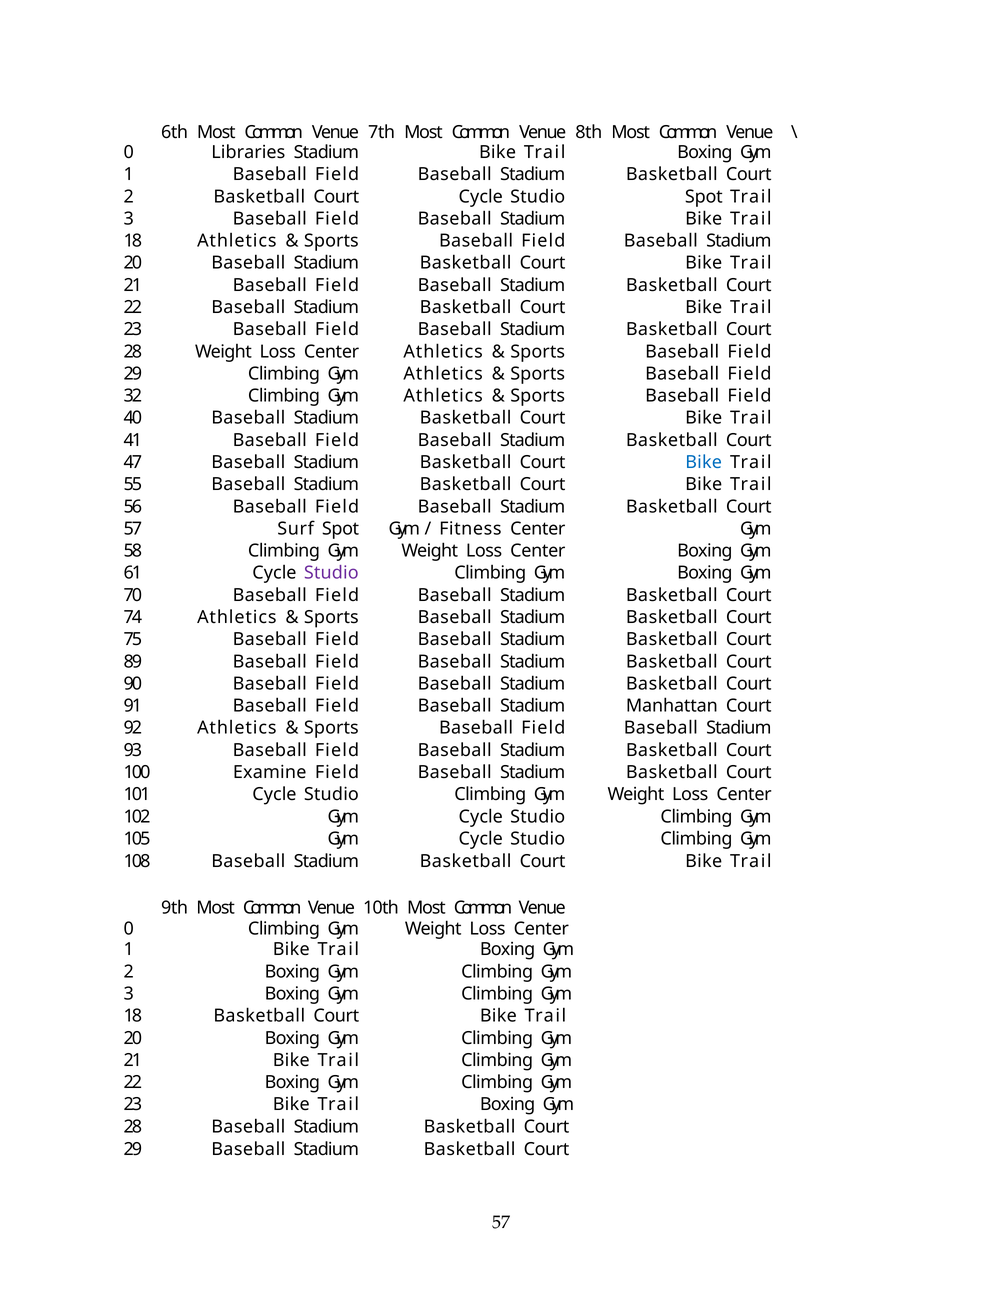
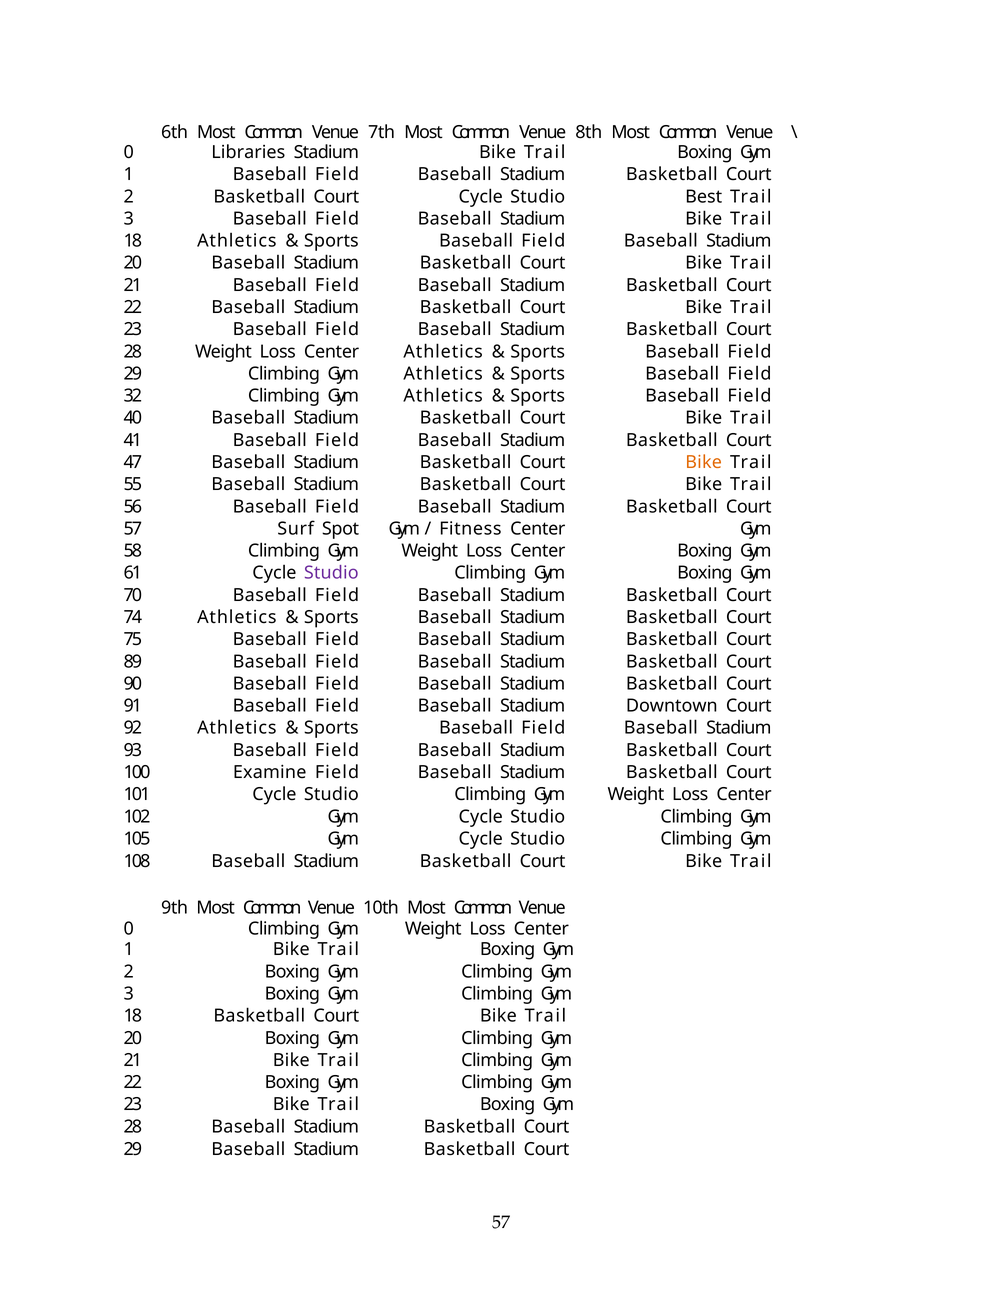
Studio Spot: Spot -> Best
Bike at (704, 462) colour: blue -> orange
Manhattan: Manhattan -> Downtown
